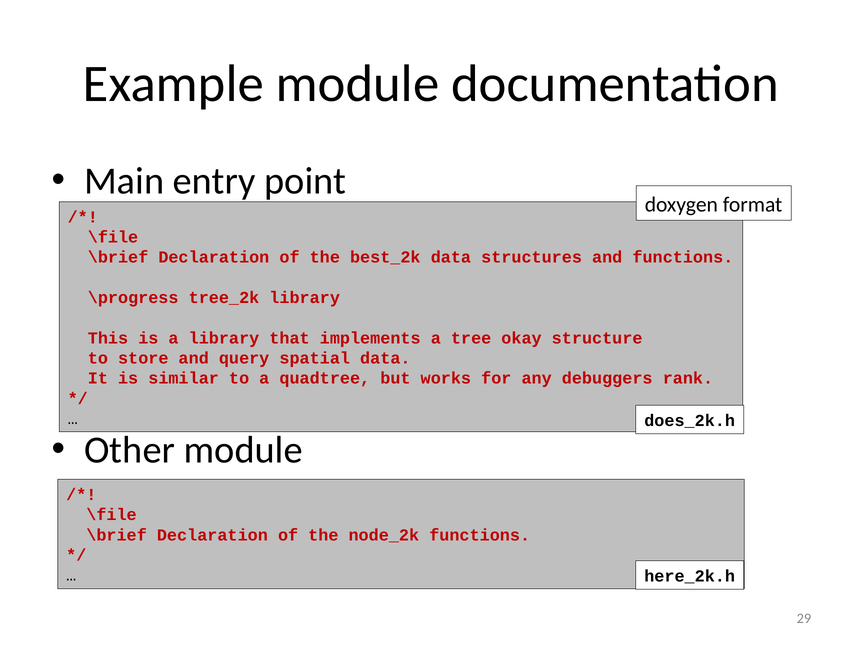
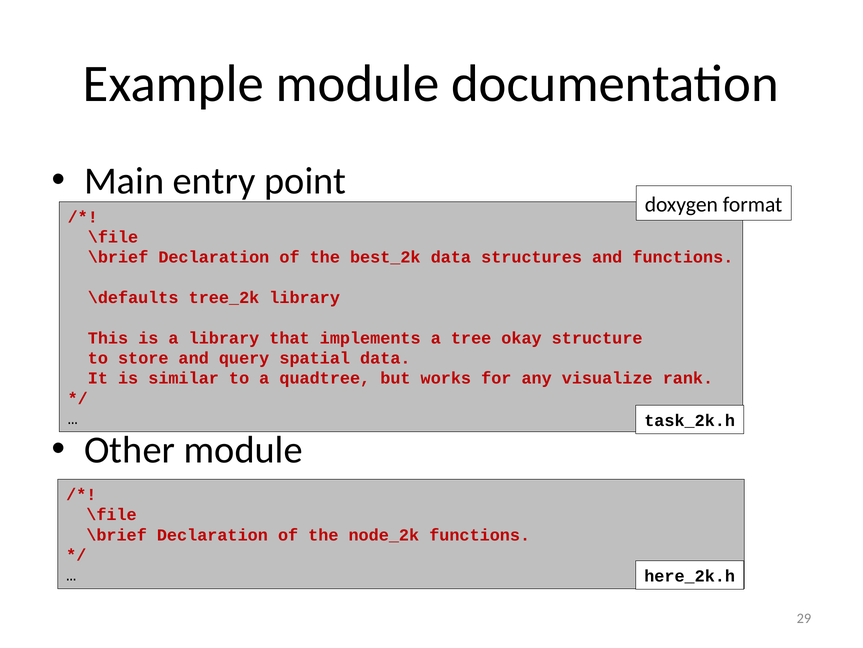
\progress: \progress -> \defaults
debuggers: debuggers -> visualize
does_2k.h: does_2k.h -> task_2k.h
